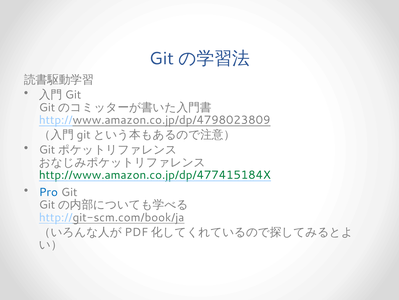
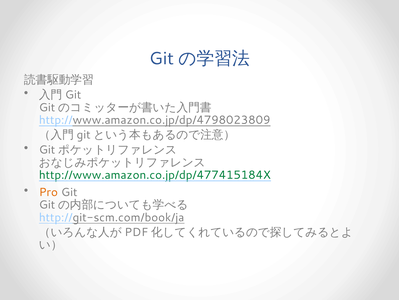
Pro colour: blue -> orange
